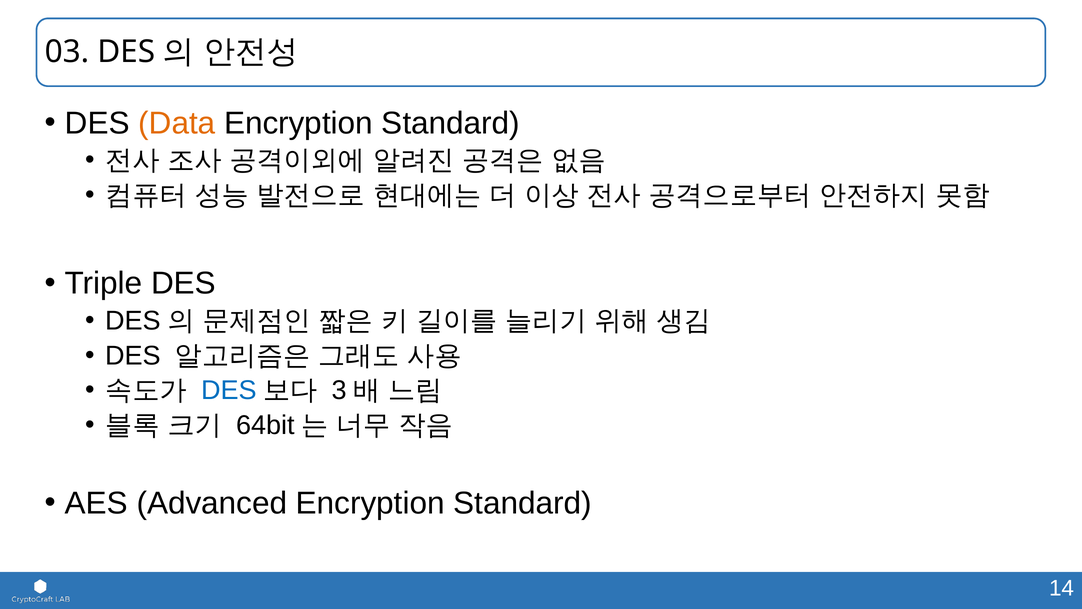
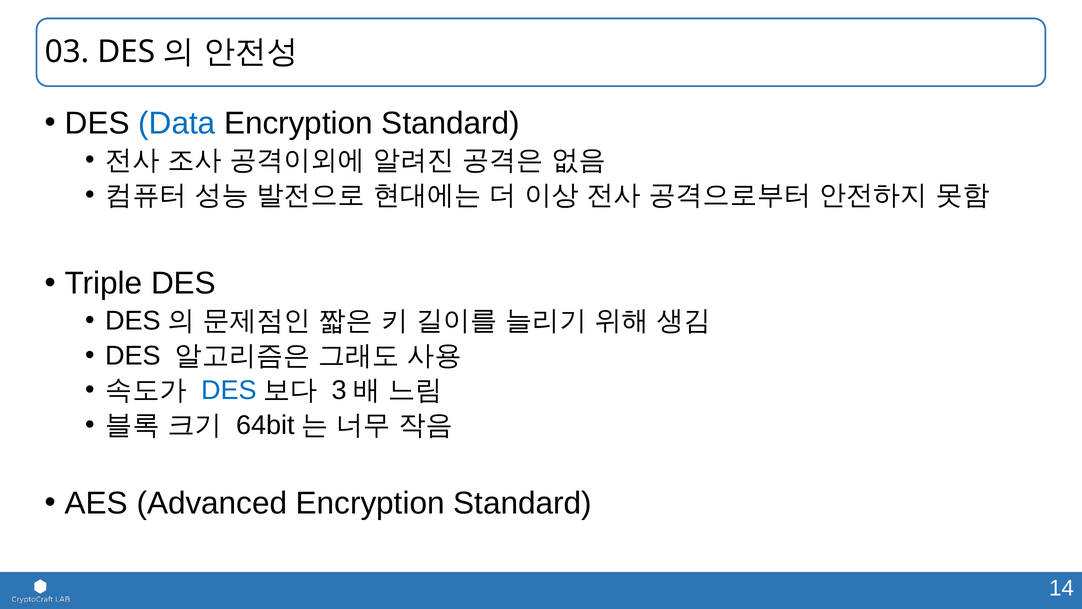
Data colour: orange -> blue
